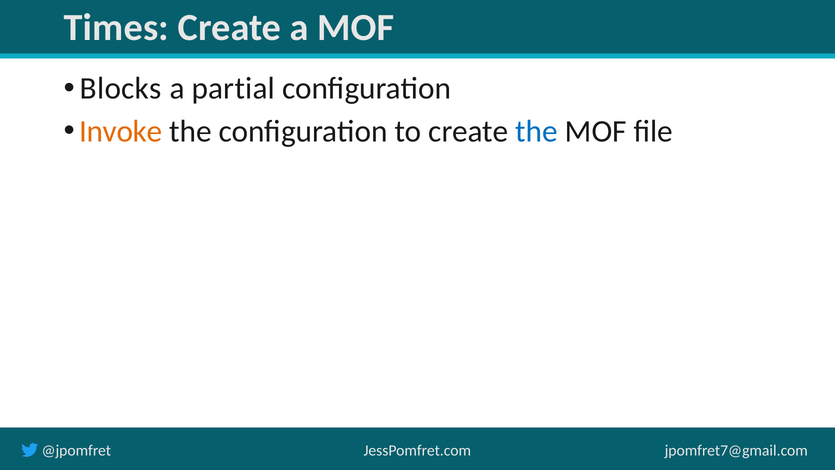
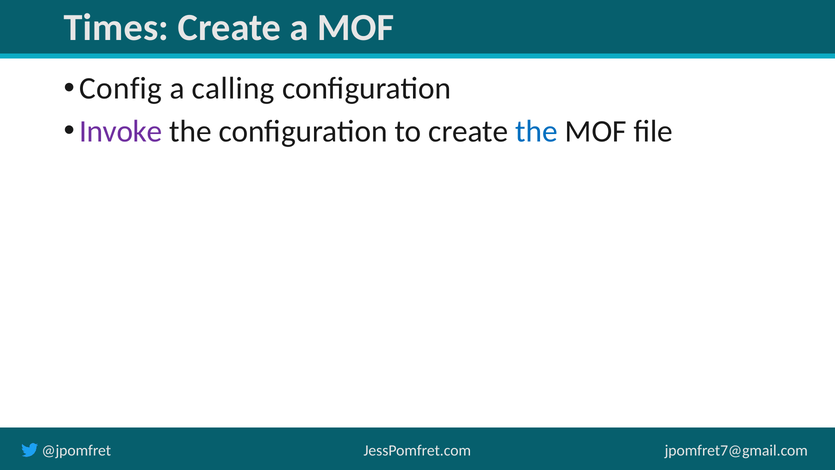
Blocks: Blocks -> Config
partial: partial -> calling
Invoke colour: orange -> purple
